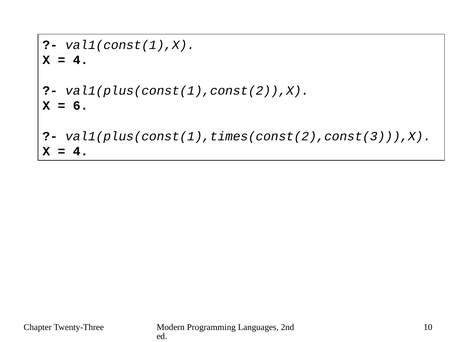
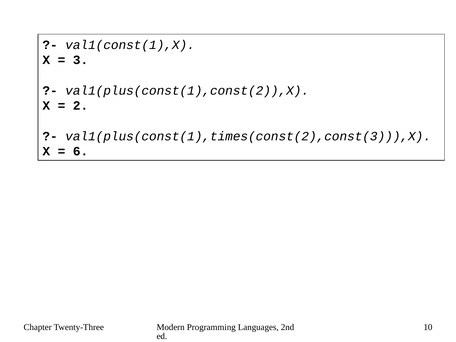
4 at (81, 60): 4 -> 3
6: 6 -> 2
4 at (81, 151): 4 -> 6
